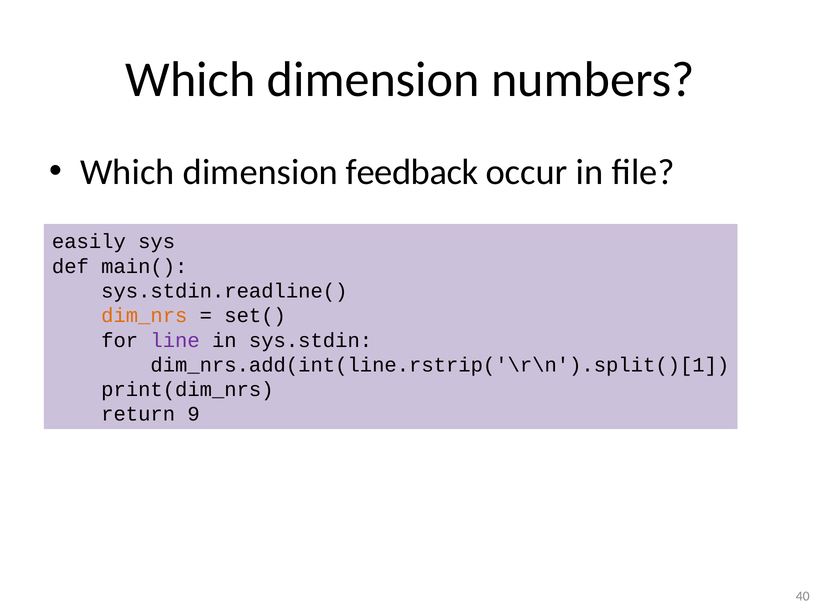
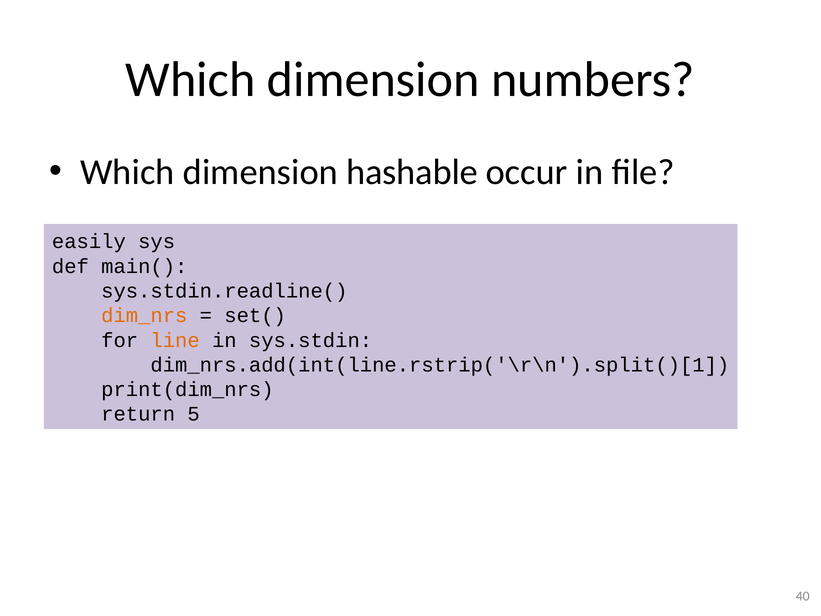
feedback: feedback -> hashable
line colour: purple -> orange
9: 9 -> 5
